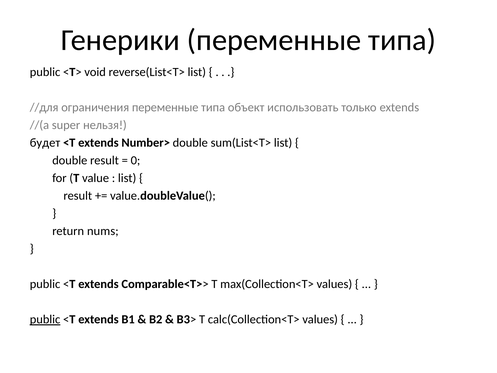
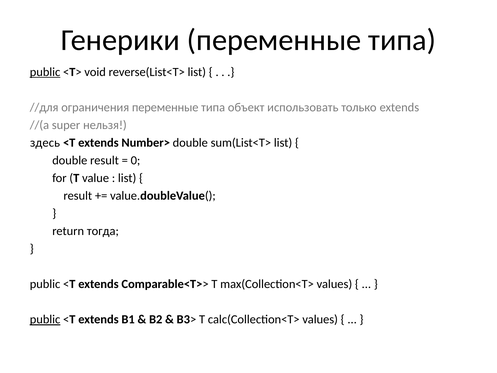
public at (45, 72) underline: none -> present
будет: будет -> здесь
nums: nums -> тогда
